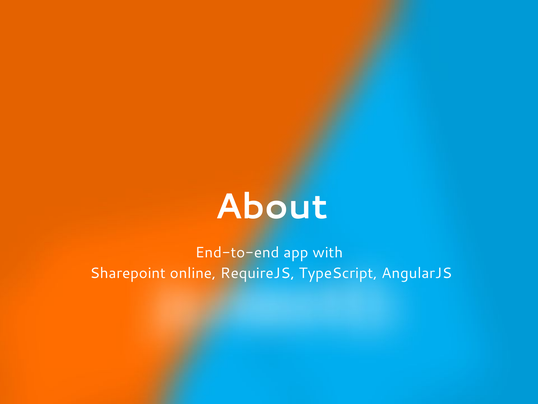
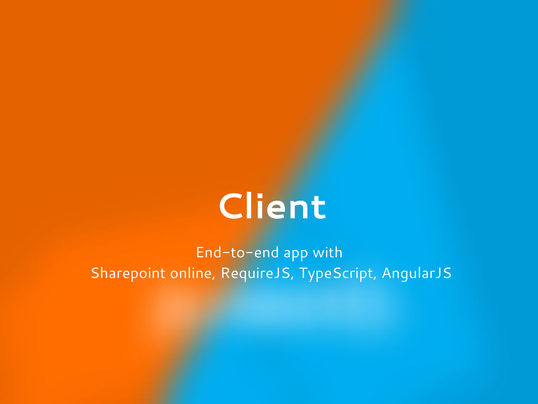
About: About -> Client
